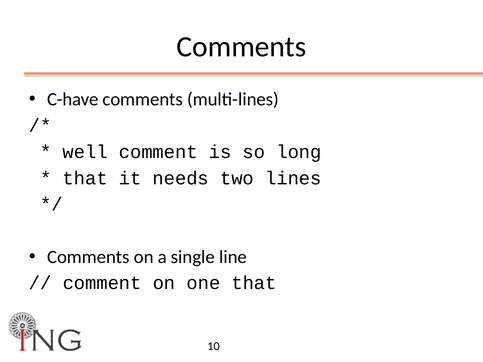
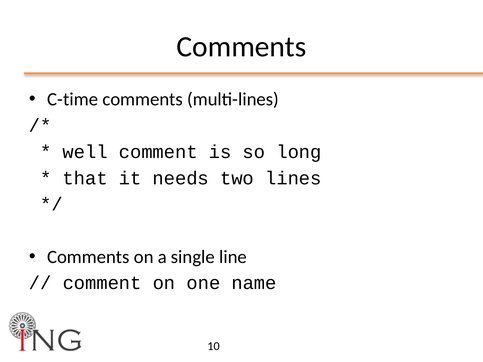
C-have: C-have -> C-time
one that: that -> name
